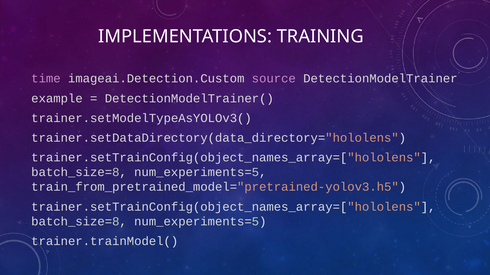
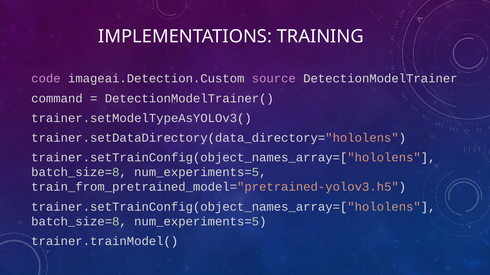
time: time -> code
example: example -> command
